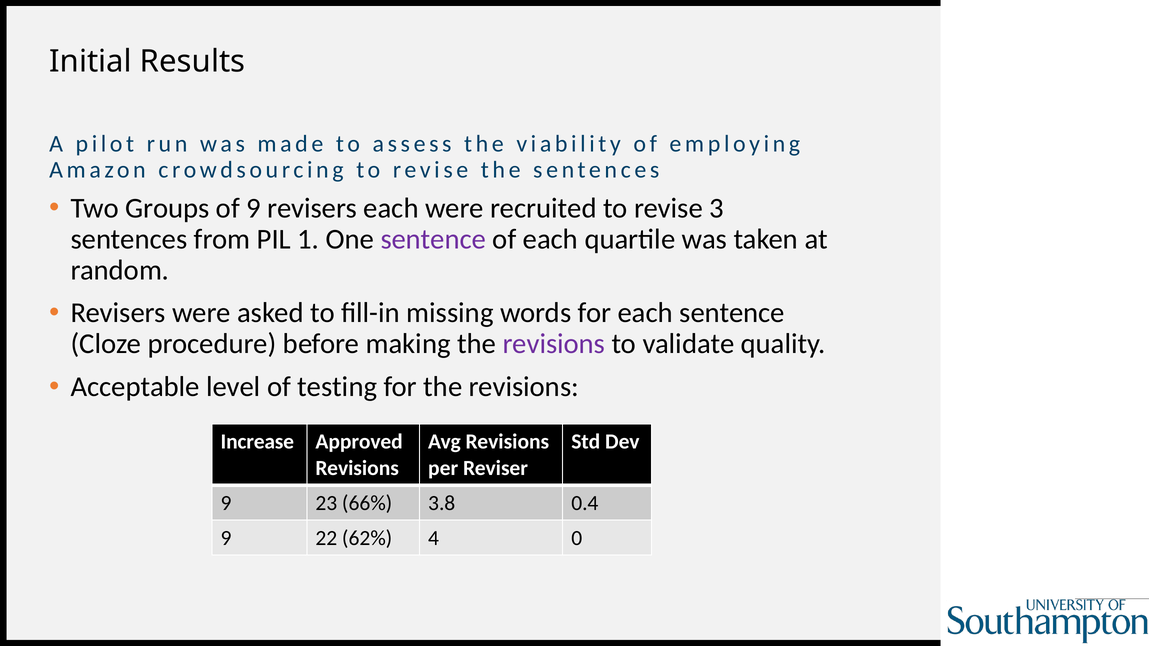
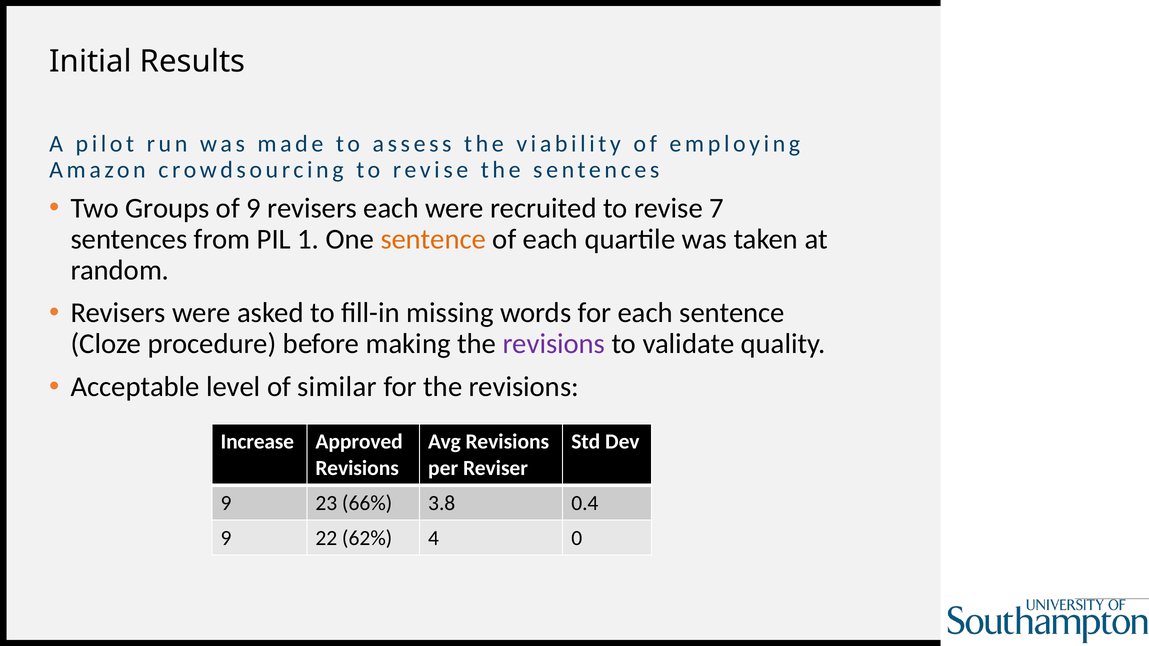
3: 3 -> 7
sentence at (433, 239) colour: purple -> orange
testing: testing -> similar
